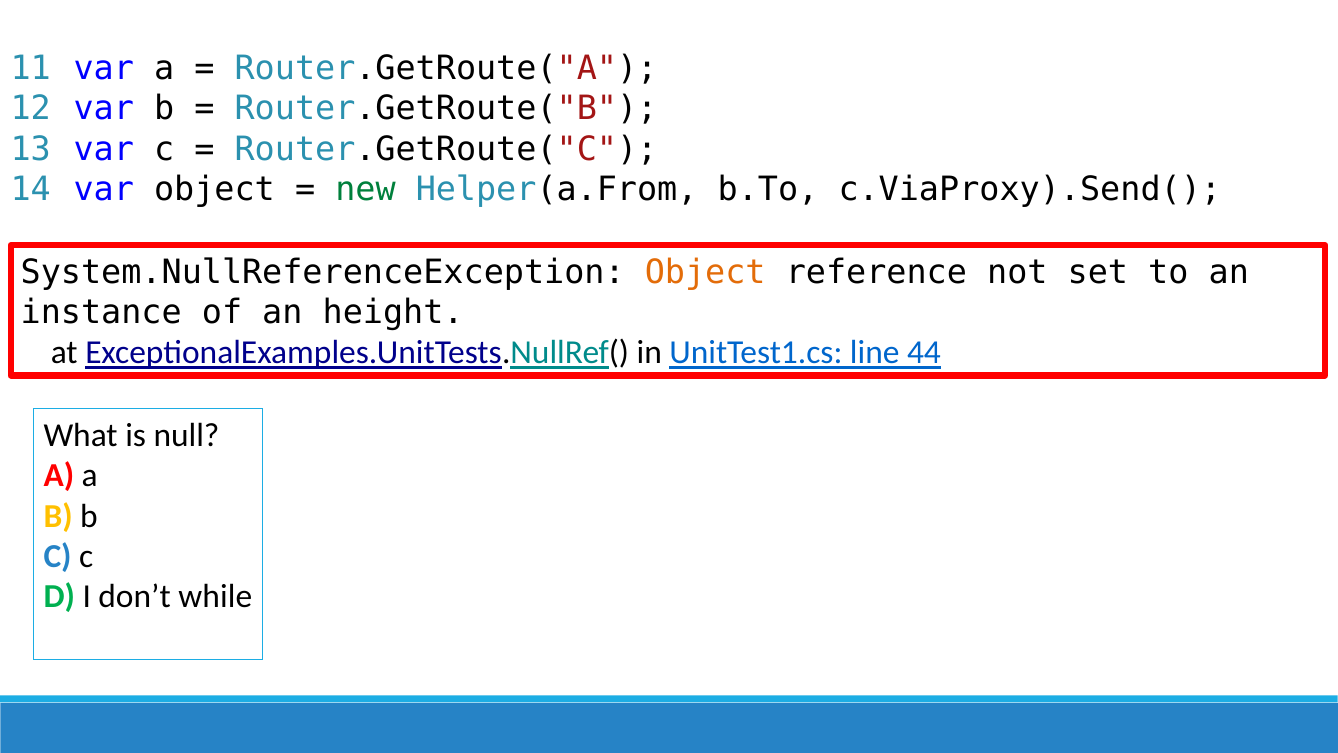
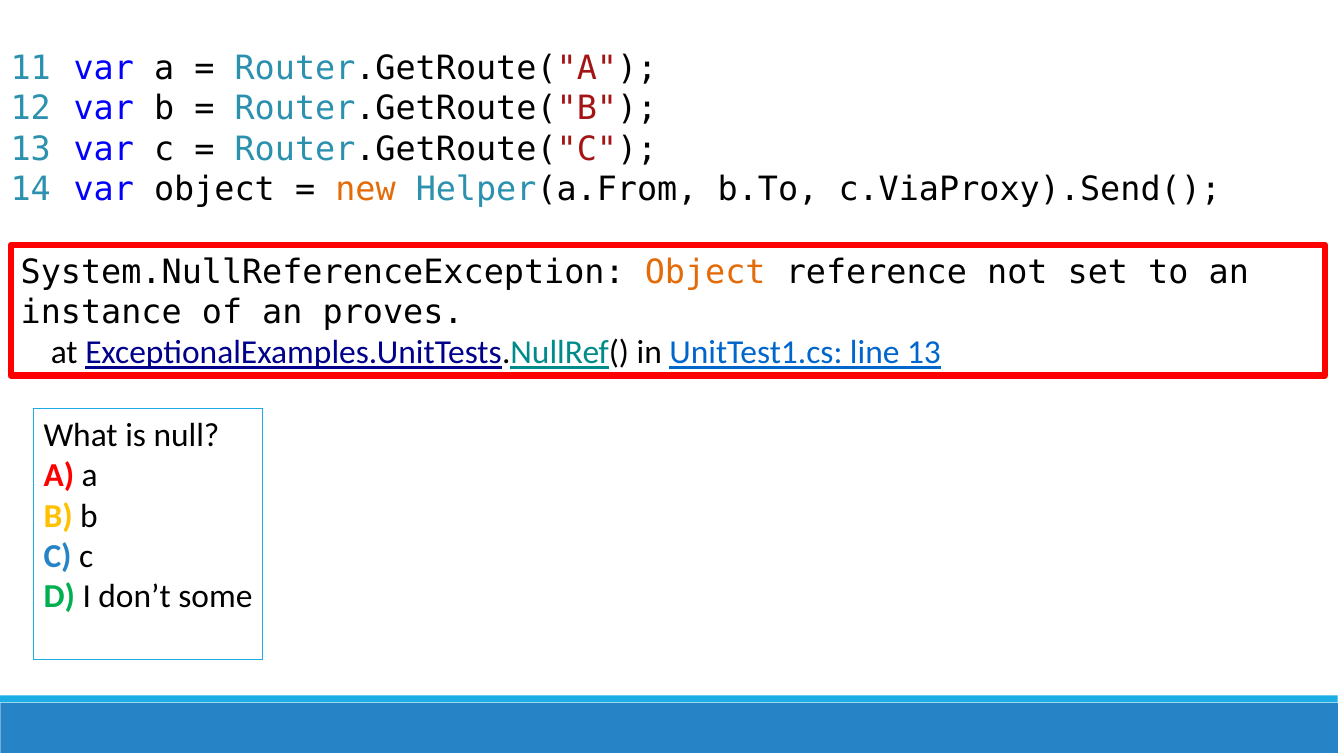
new colour: green -> orange
height: height -> proves
line 44: 44 -> 13
while: while -> some
